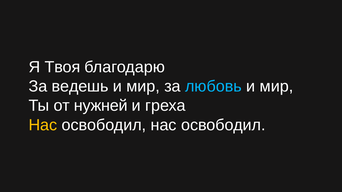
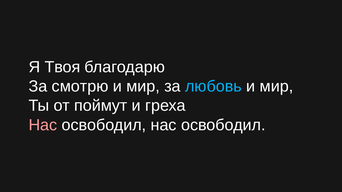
ведешь: ведешь -> смотрю
нужней: нужней -> поймут
Нас at (43, 125) colour: yellow -> pink
